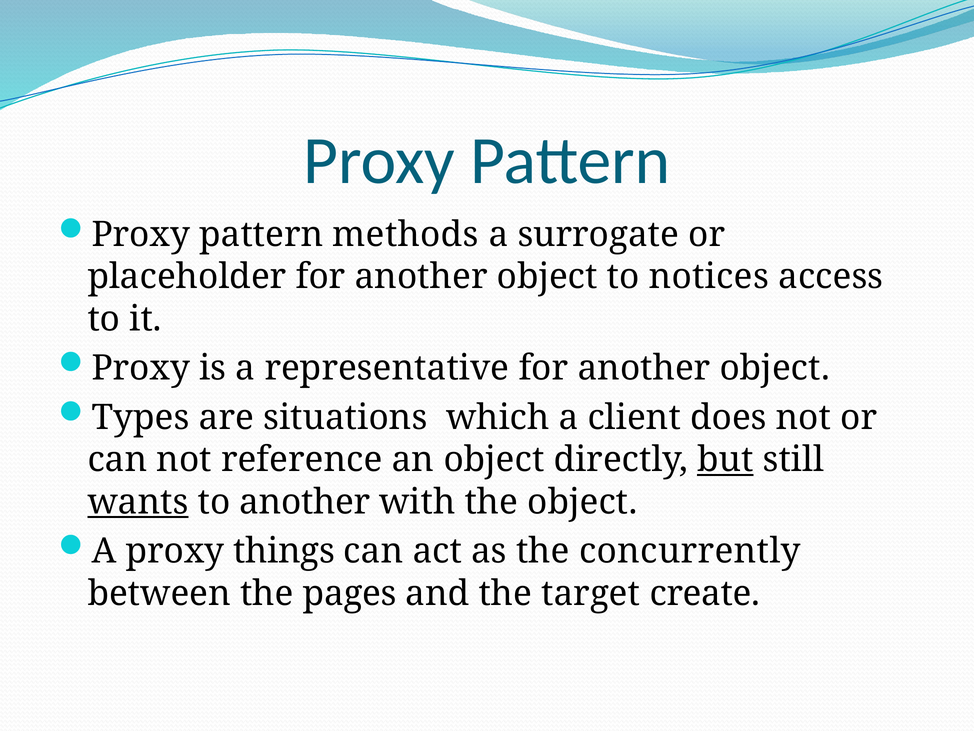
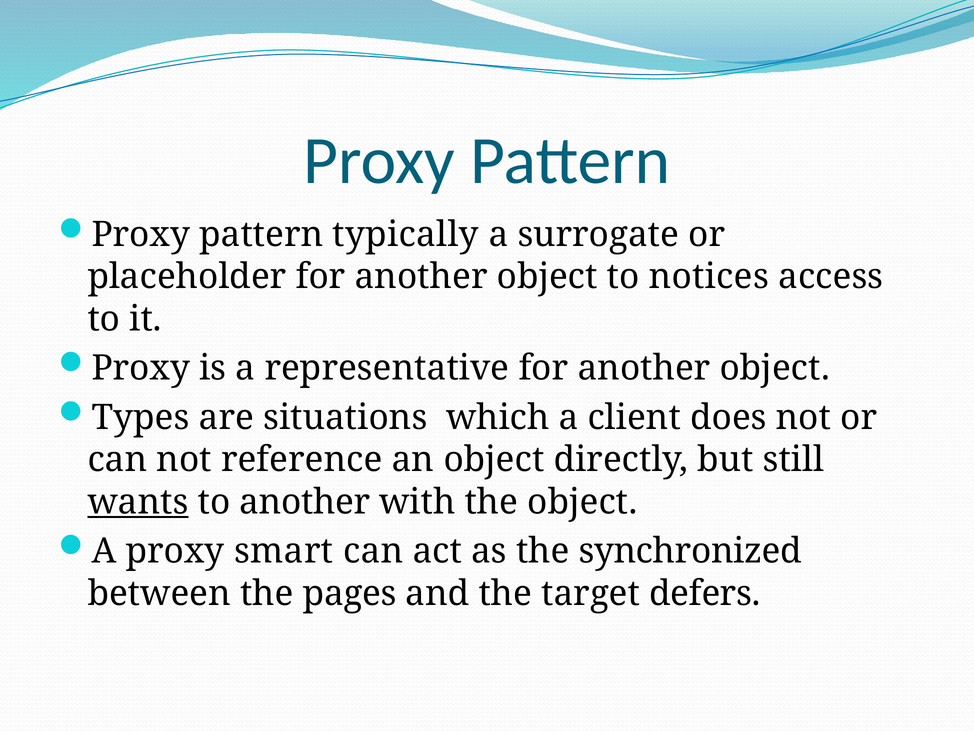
methods: methods -> typically
but underline: present -> none
things: things -> smart
concurrently: concurrently -> synchronized
create: create -> defers
